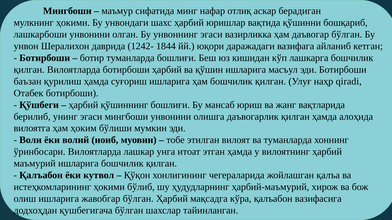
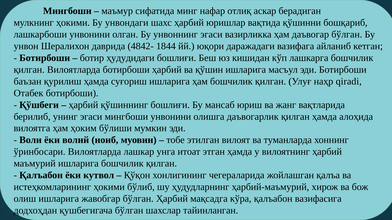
1242-: 1242- -> 4842-
ботир туманларда: туманларда -> ҳудудидаги
